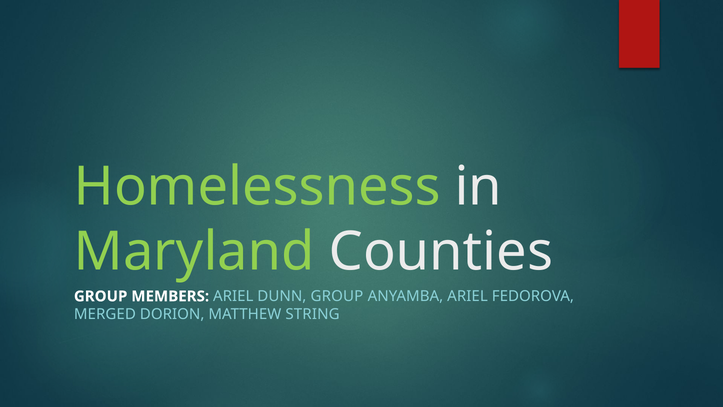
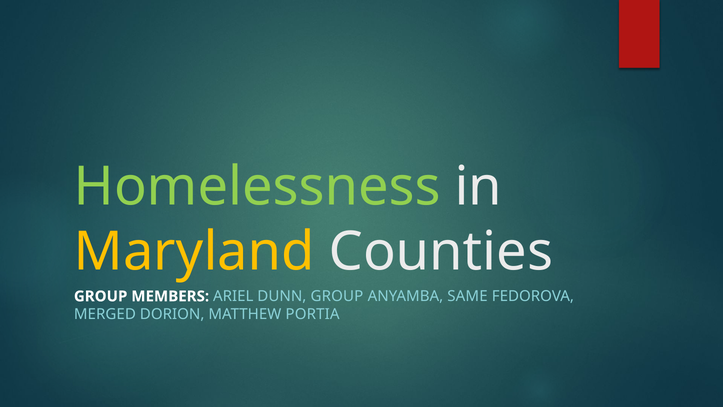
Maryland colour: light green -> yellow
ANYAMBA ARIEL: ARIEL -> SAME
STRING: STRING -> PORTIA
